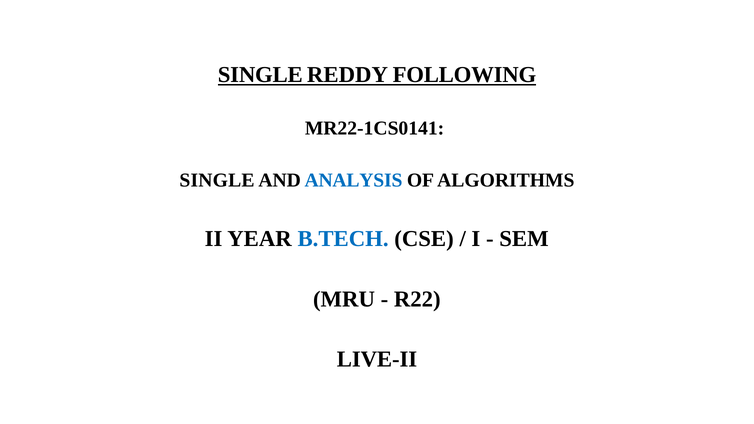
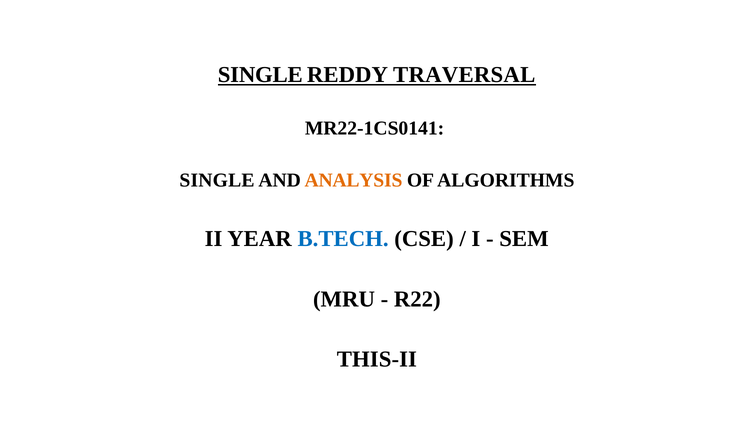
FOLLOWING: FOLLOWING -> TRAVERSAL
ANALYSIS colour: blue -> orange
LIVE-II: LIVE-II -> THIS-II
